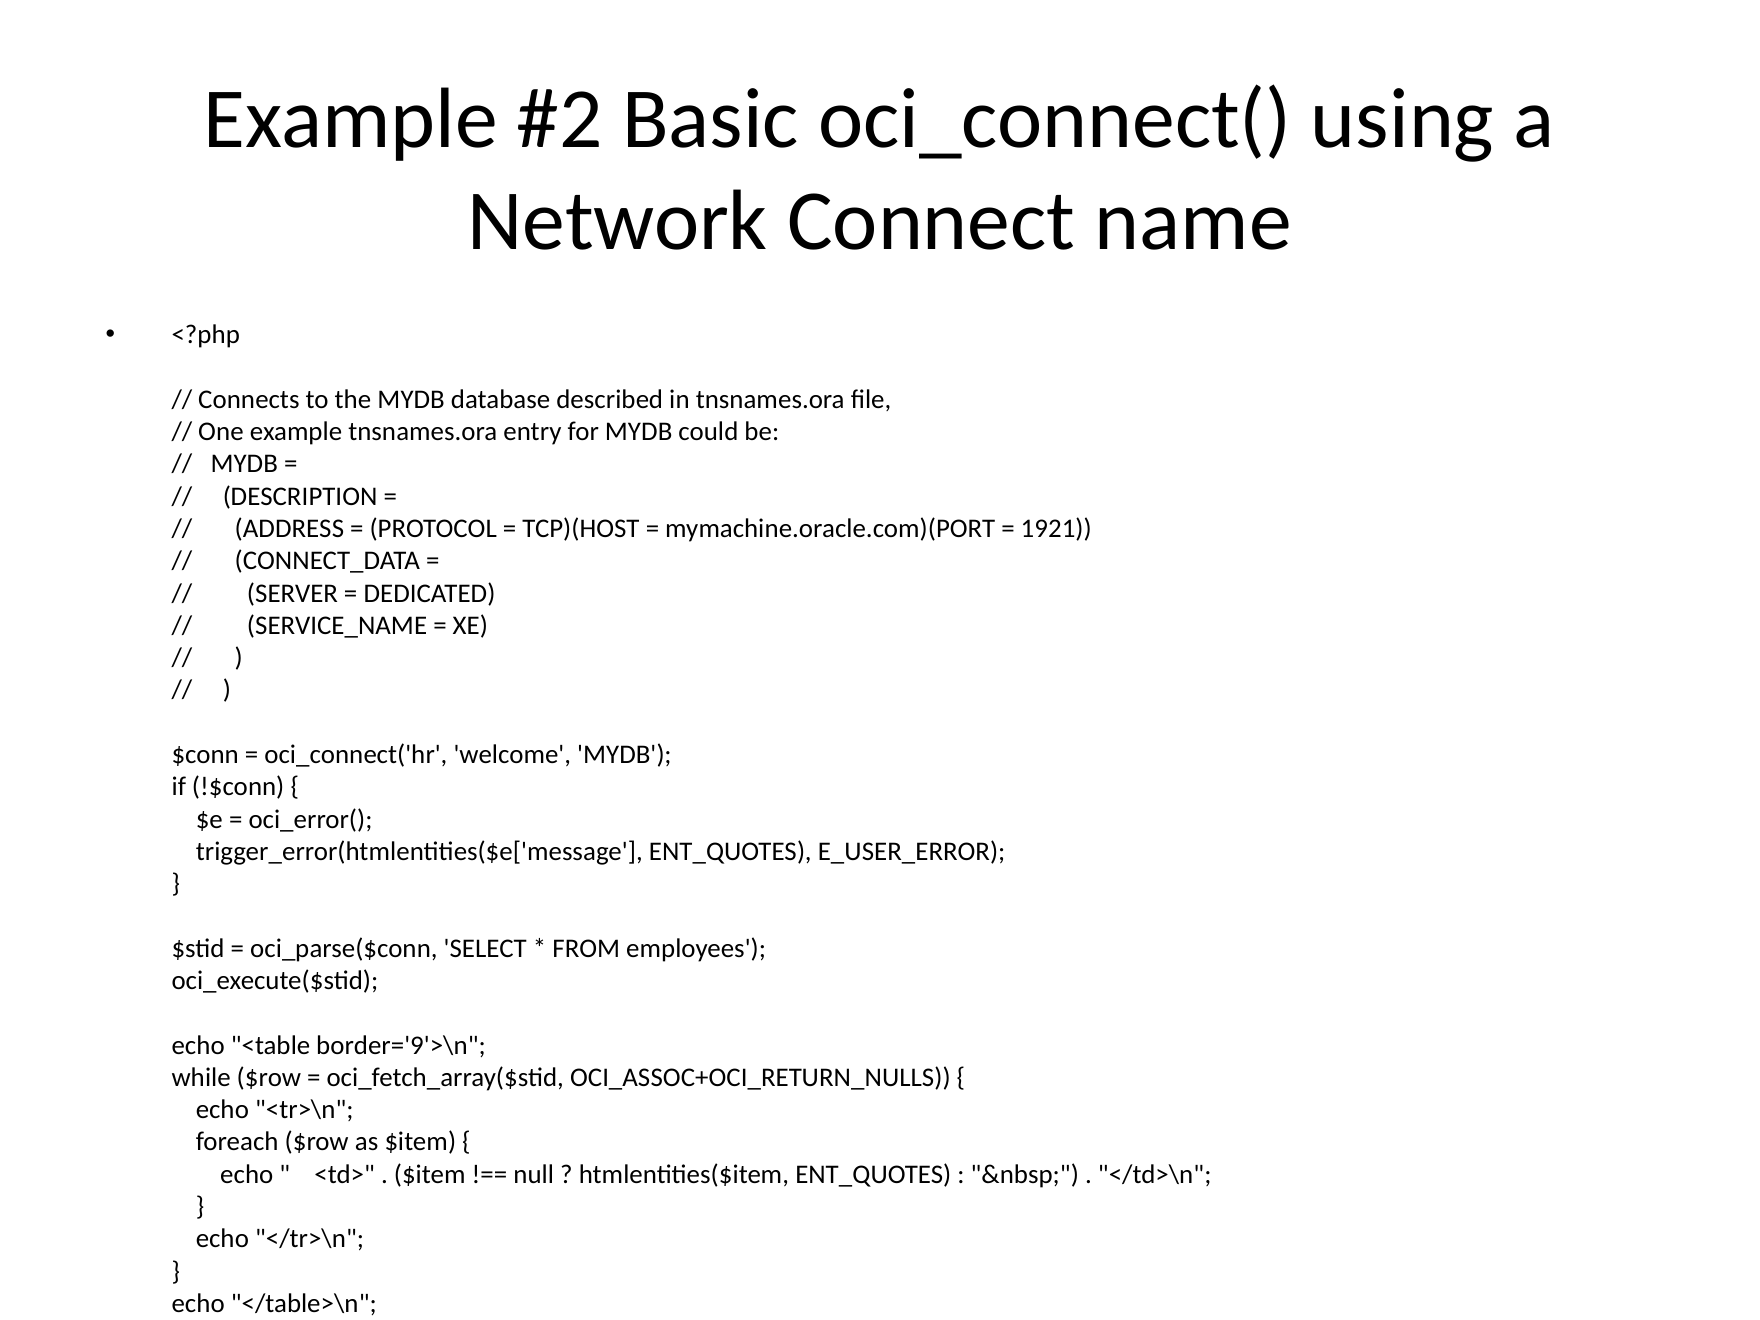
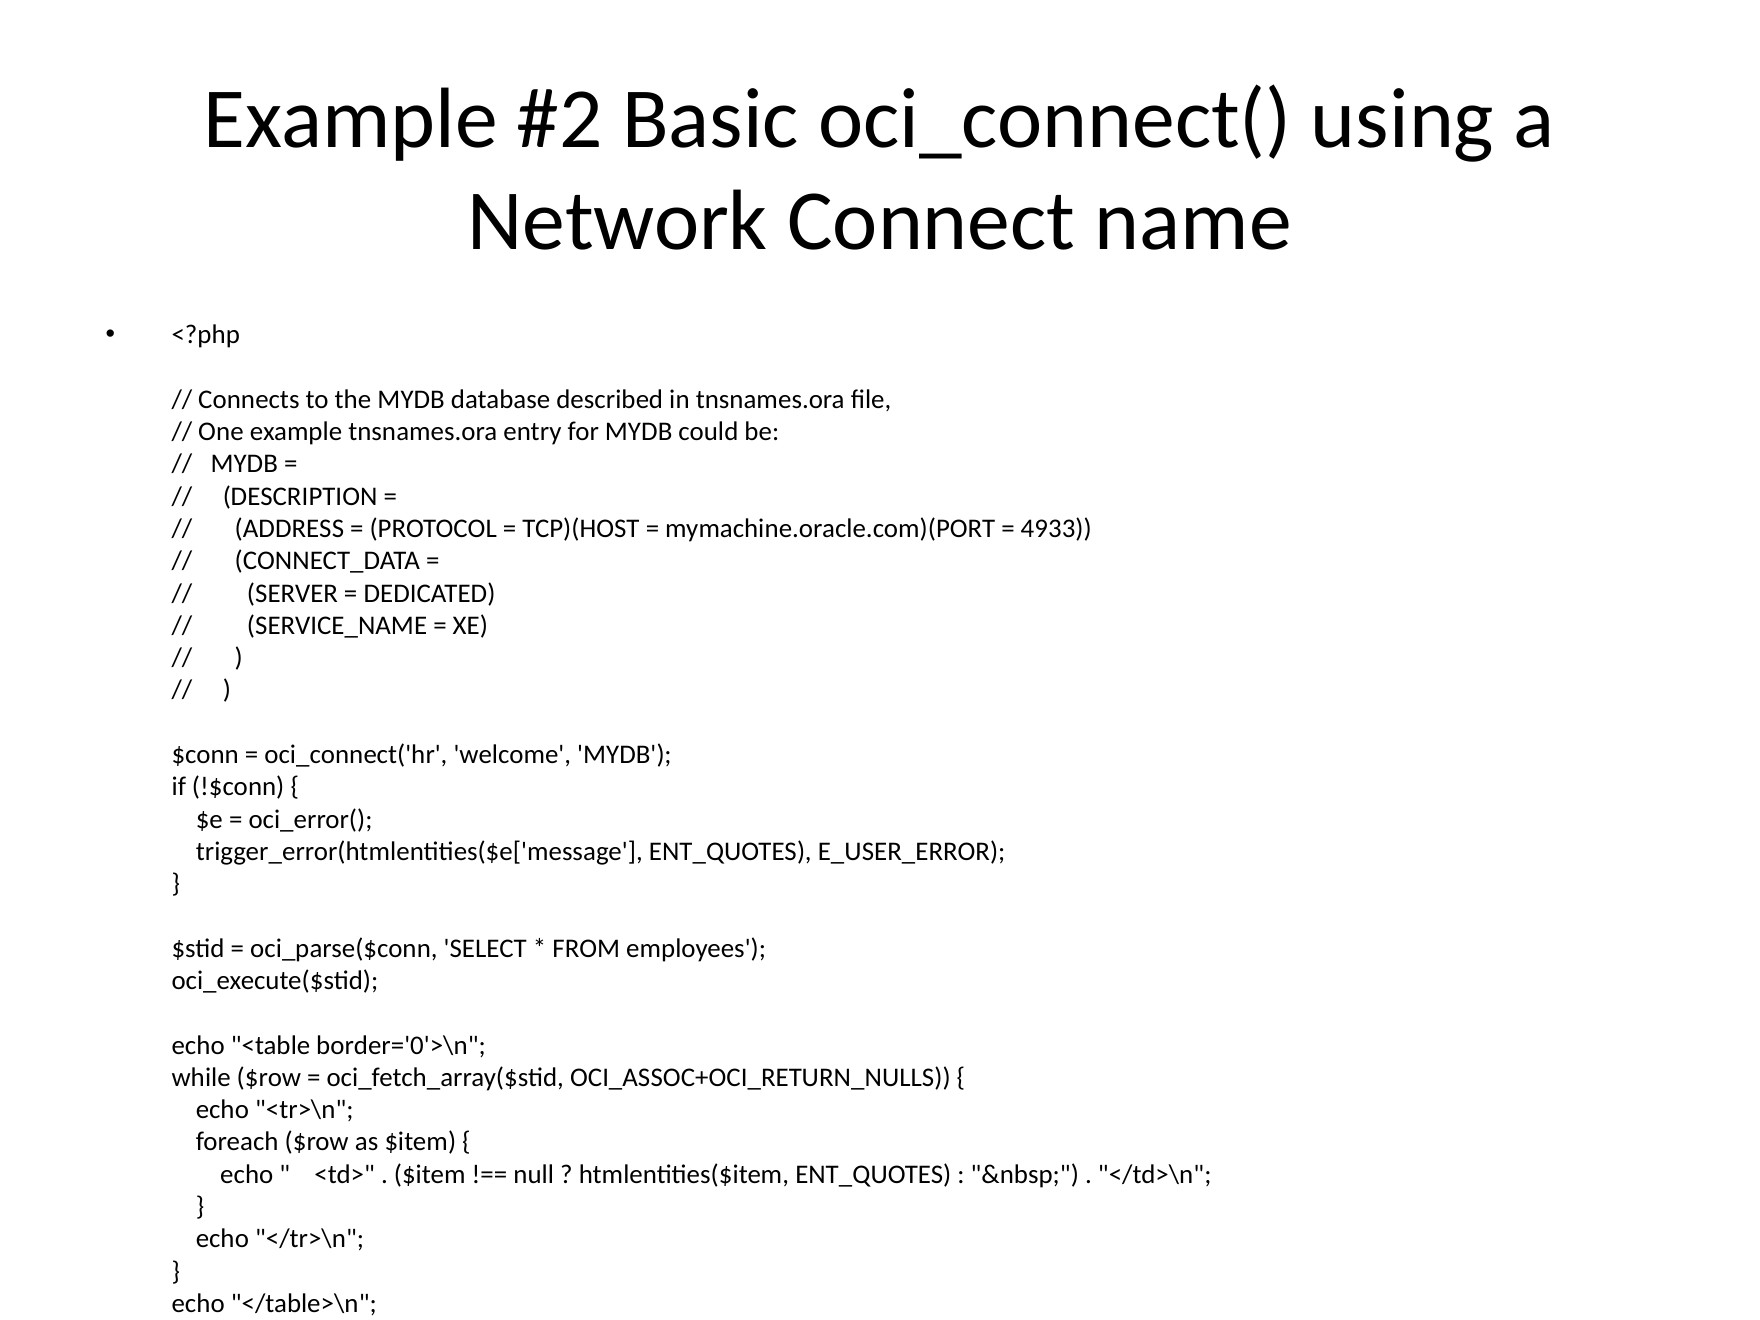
1921: 1921 -> 4933
border='9'>\n: border='9'>\n -> border='0'>\n
